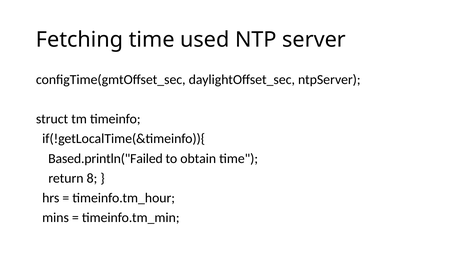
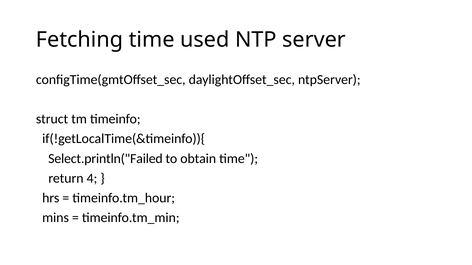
Based.println("Failed: Based.println("Failed -> Select.println("Failed
8: 8 -> 4
